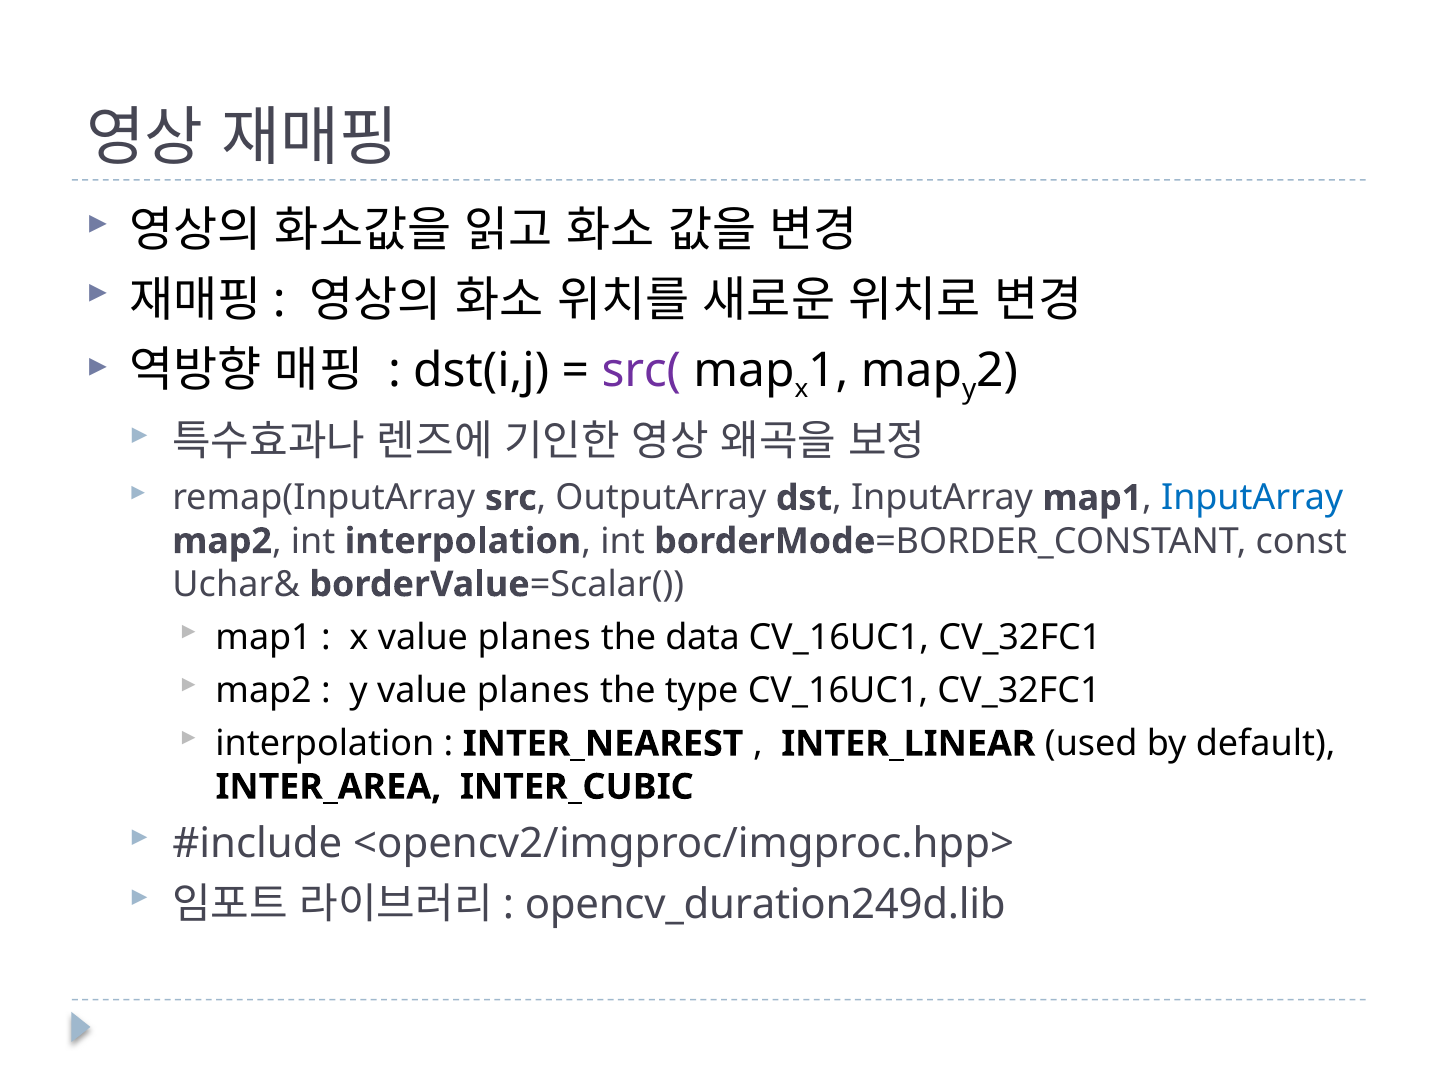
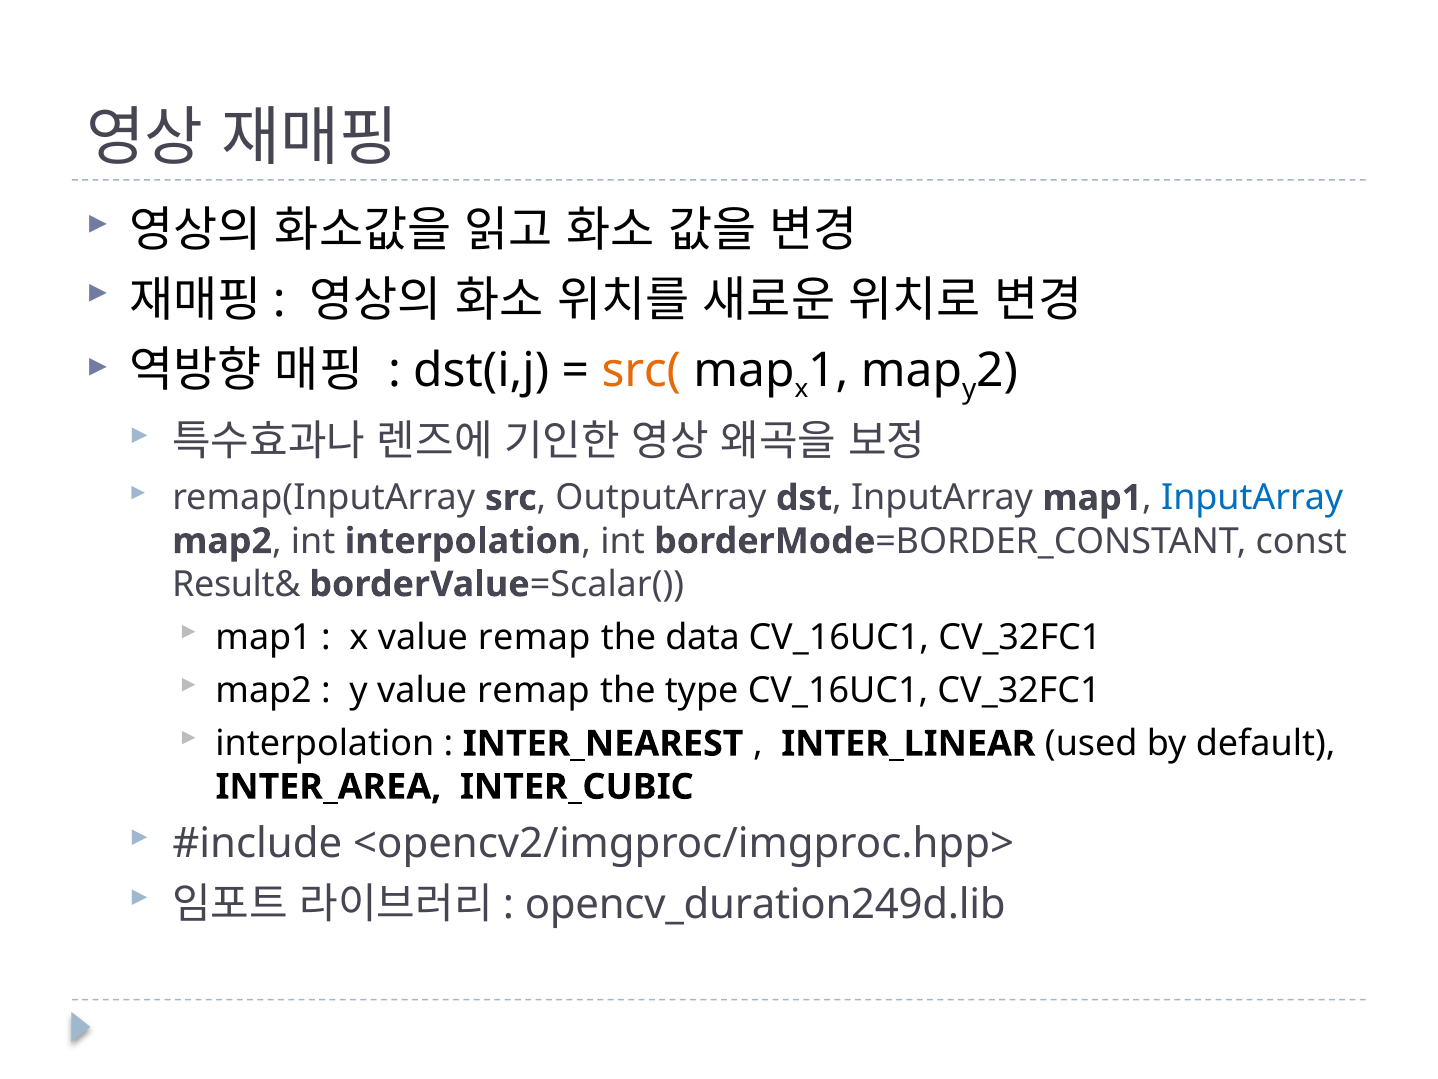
src( colour: purple -> orange
Uchar&: Uchar& -> Result&
x value planes: planes -> remap
y value planes: planes -> remap
